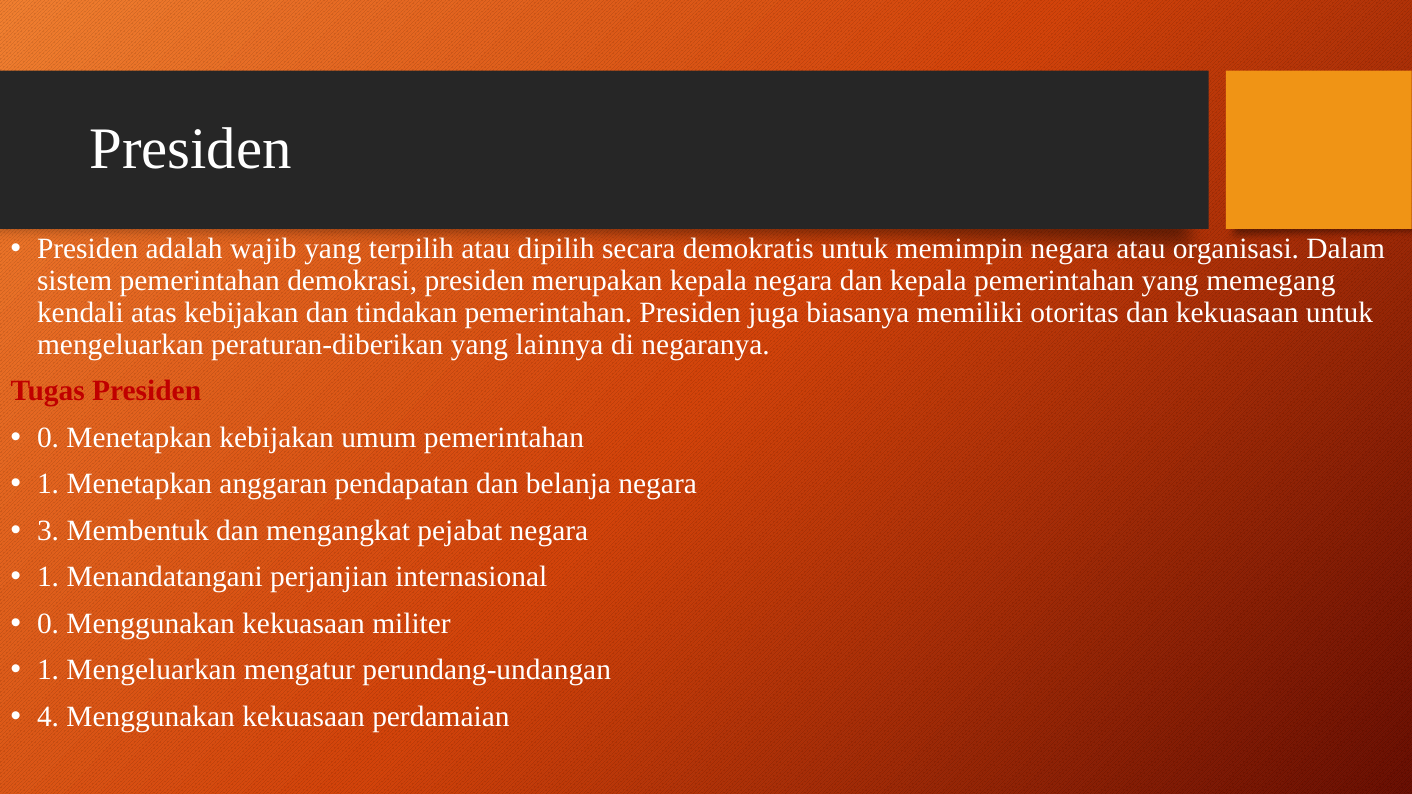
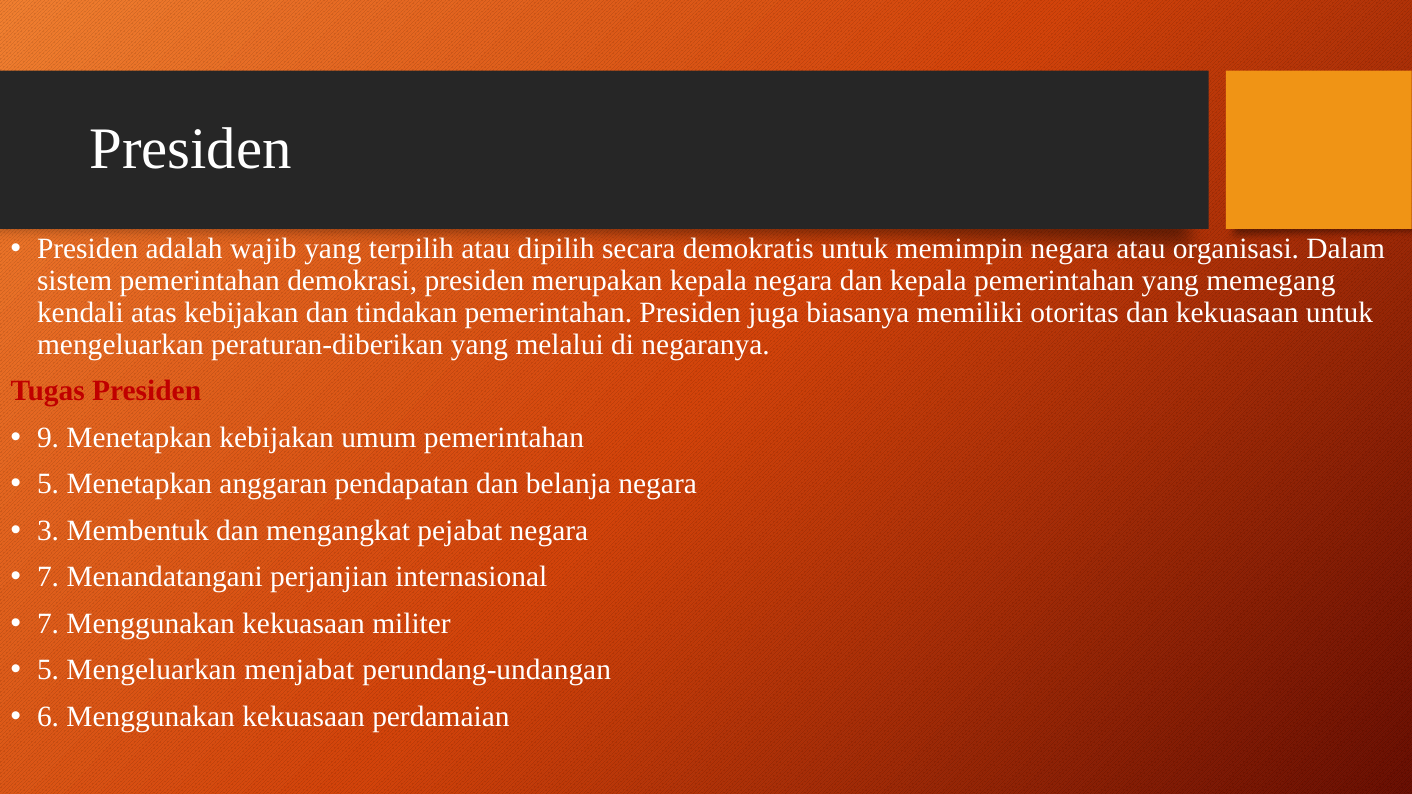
lainnya: lainnya -> melalui
0 at (48, 438): 0 -> 9
1 at (48, 484): 1 -> 5
1 at (48, 577): 1 -> 7
0 at (48, 624): 0 -> 7
1 at (48, 670): 1 -> 5
mengatur: mengatur -> menjabat
4: 4 -> 6
